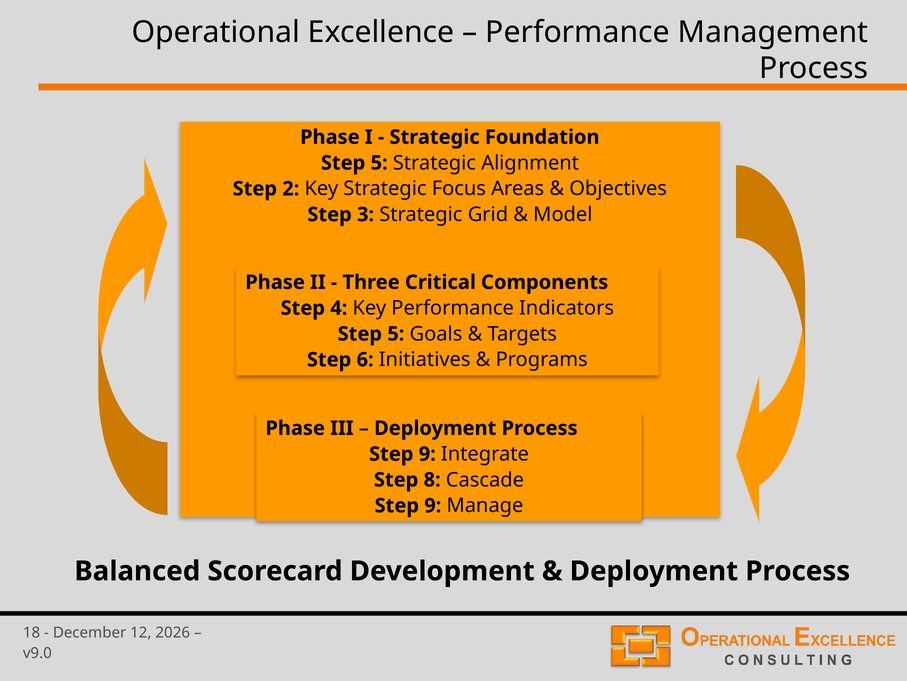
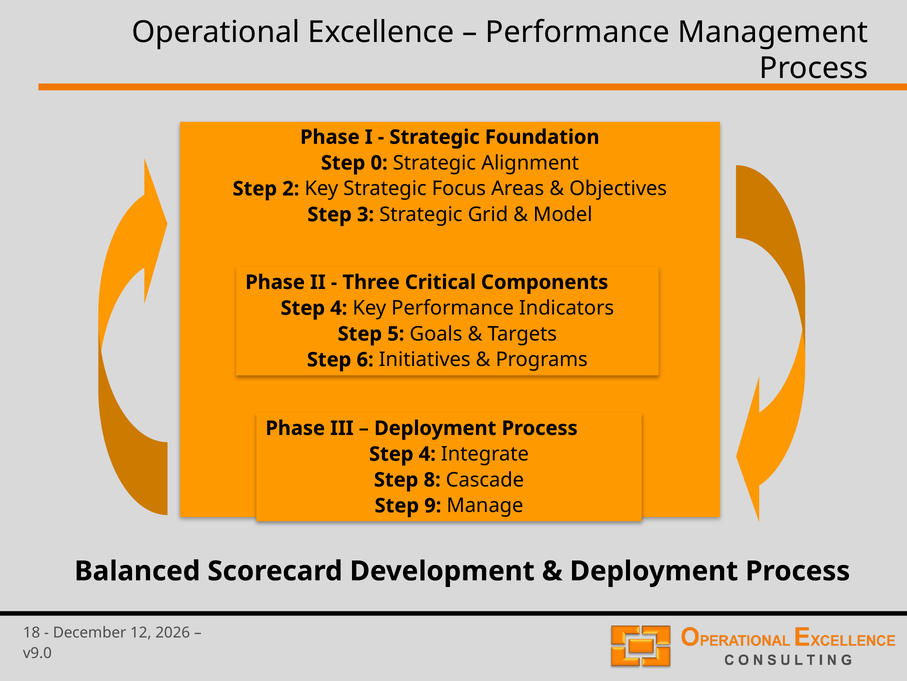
5 at (379, 163): 5 -> 0
9 at (427, 454): 9 -> 4
